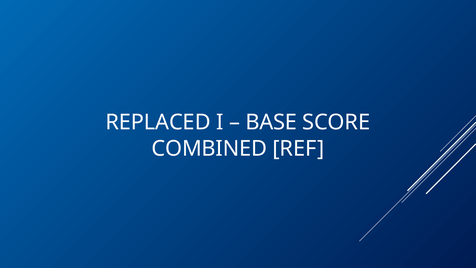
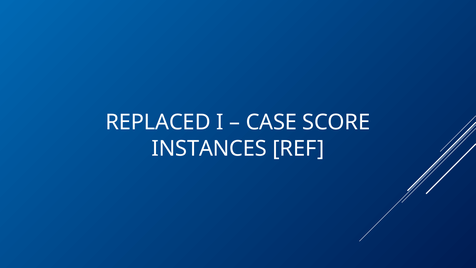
BASE: BASE -> CASE
COMBINED: COMBINED -> INSTANCES
